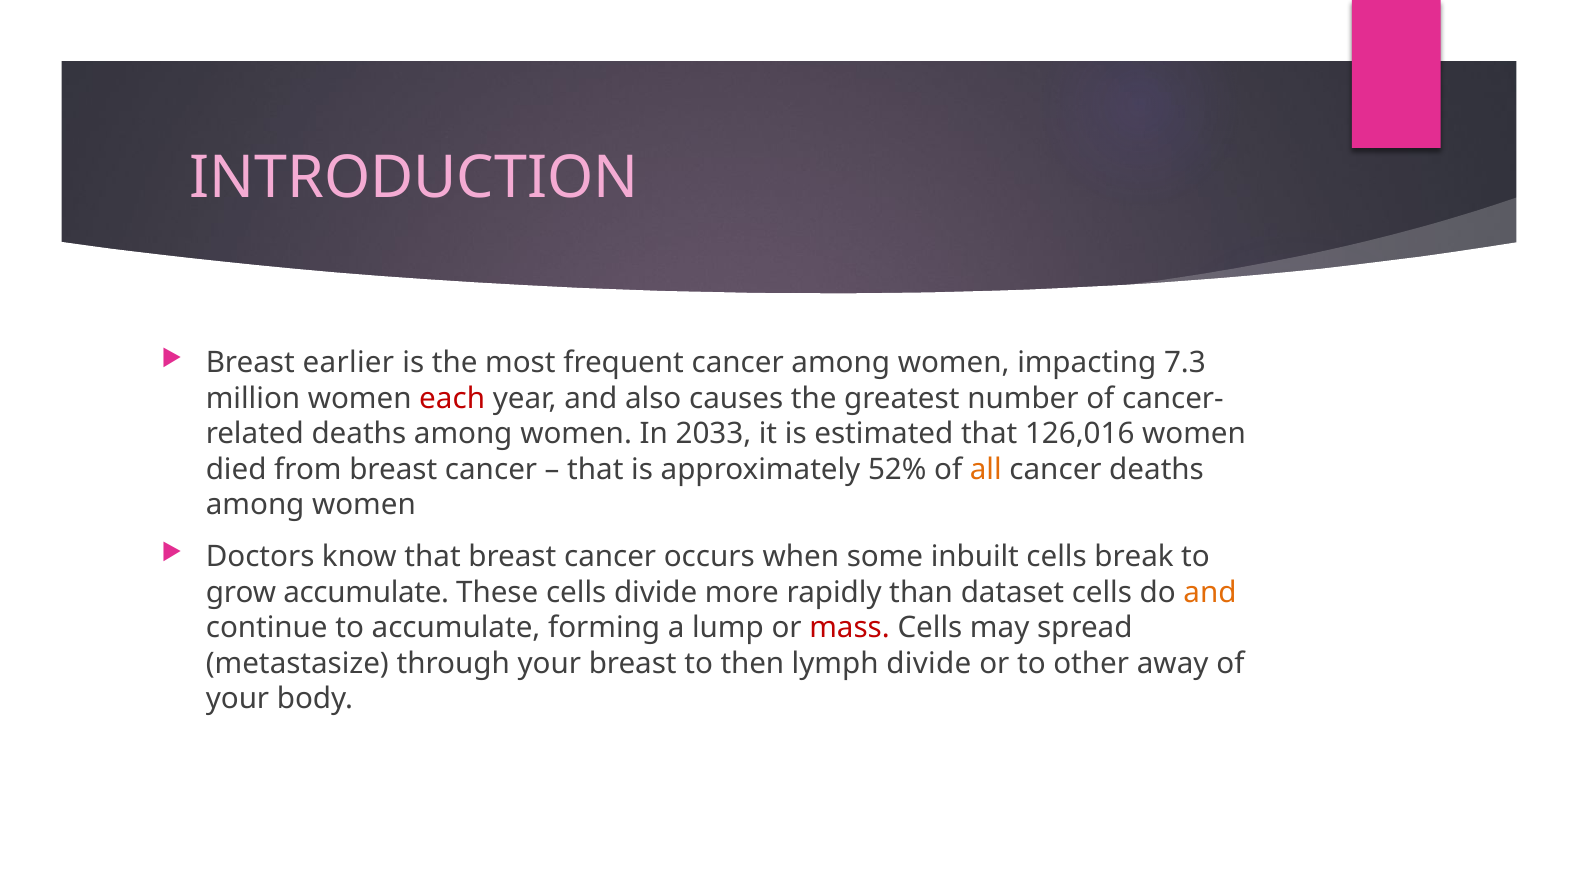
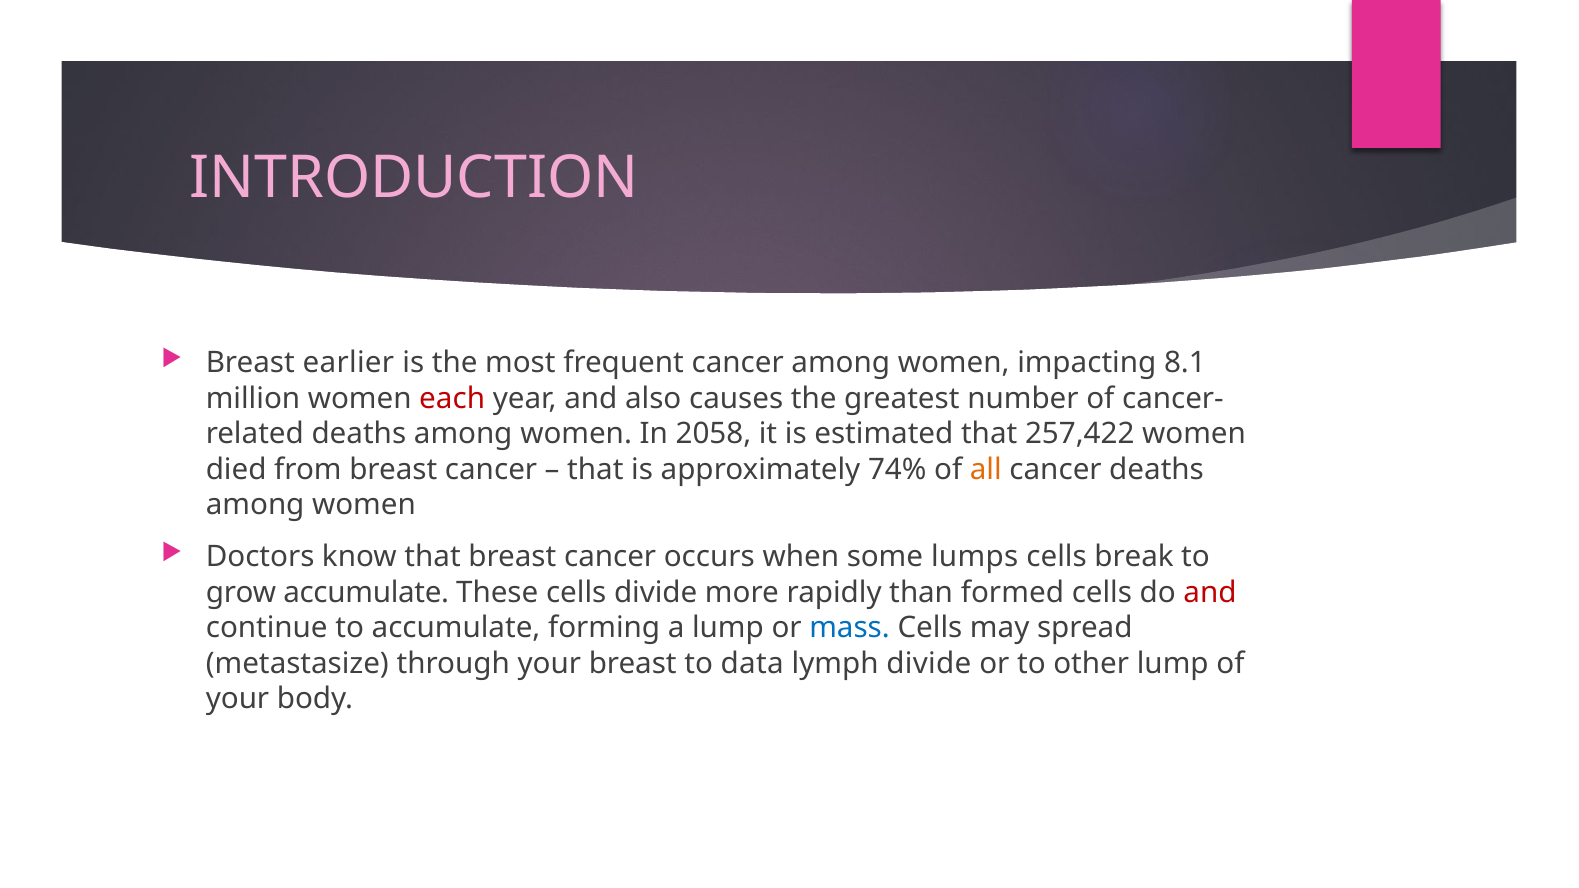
7.3: 7.3 -> 8.1
2033: 2033 -> 2058
126,016: 126,016 -> 257,422
52%: 52% -> 74%
inbuilt: inbuilt -> lumps
dataset: dataset -> formed
and at (1210, 593) colour: orange -> red
mass colour: red -> blue
then: then -> data
other away: away -> lump
